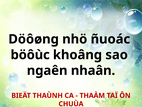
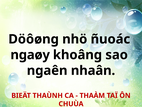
böôùc: böôùc -> ngaøy
